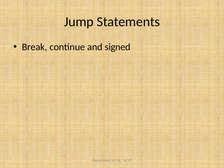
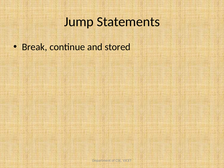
signed: signed -> stored
